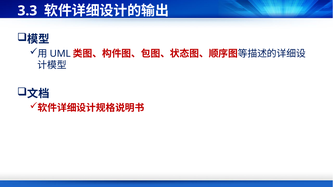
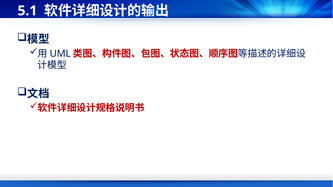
3.3: 3.3 -> 5.1
